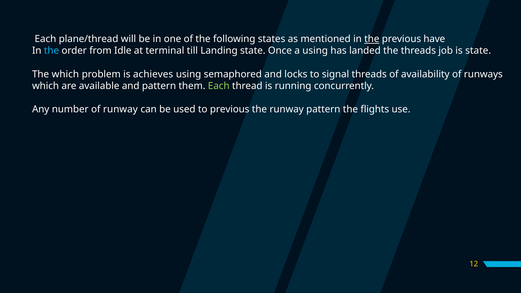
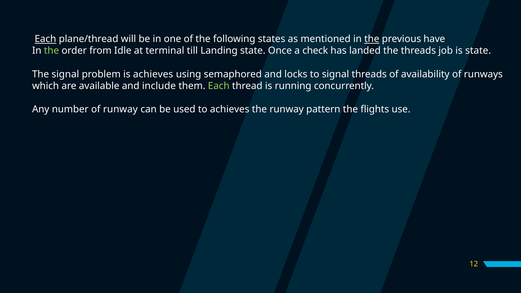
Each at (45, 39) underline: none -> present
the at (51, 51) colour: light blue -> light green
a using: using -> check
The which: which -> signal
and pattern: pattern -> include
to previous: previous -> achieves
